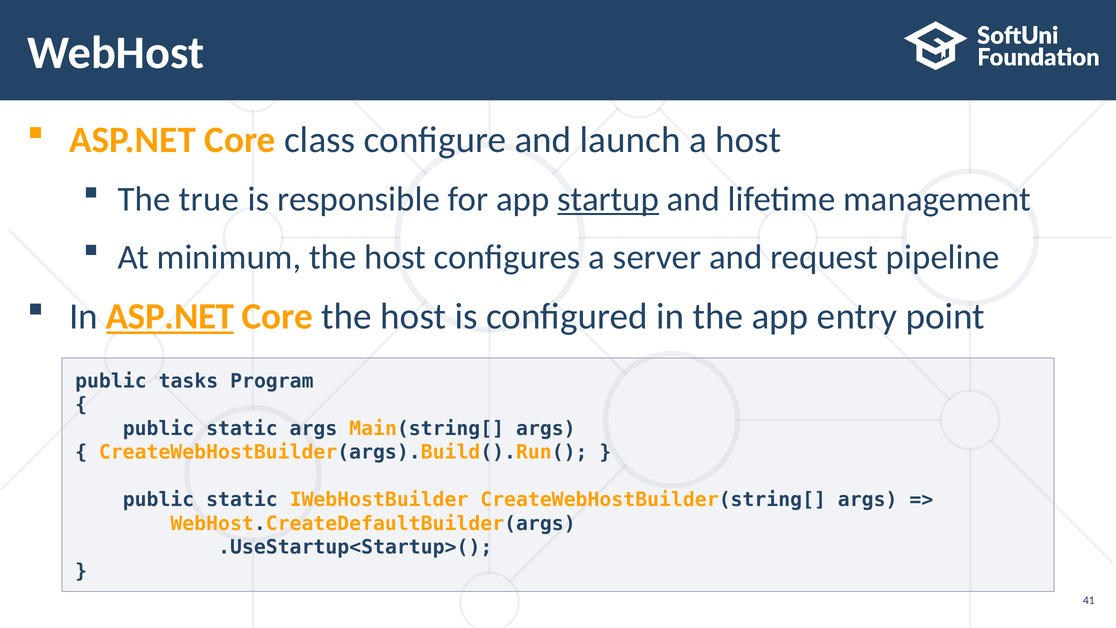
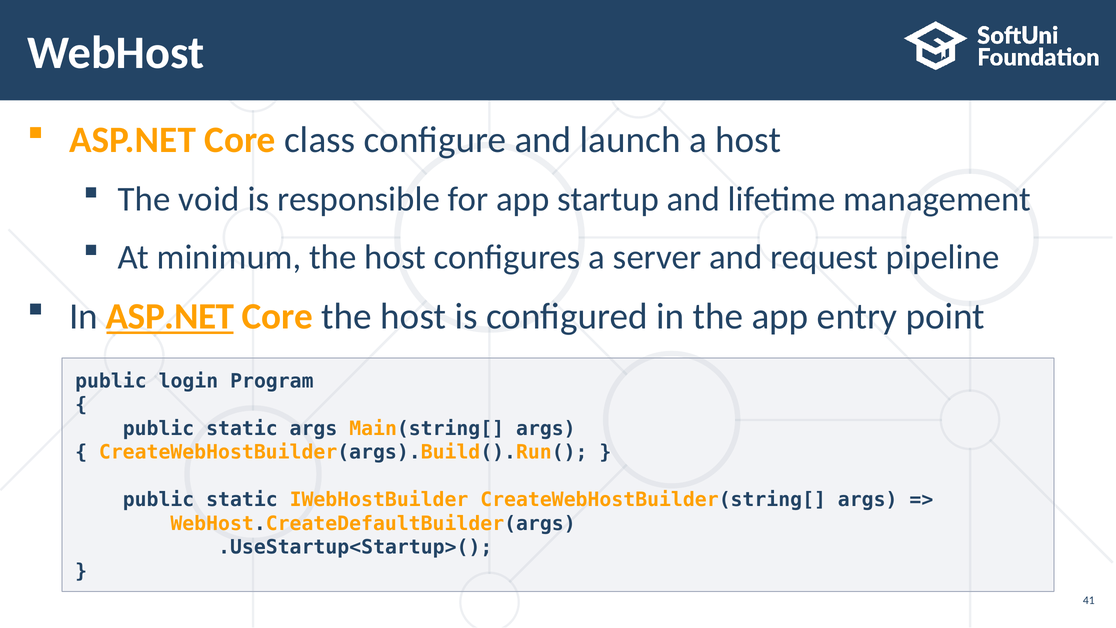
true: true -> void
startup underline: present -> none
tasks: tasks -> login
